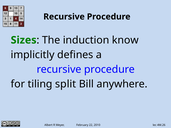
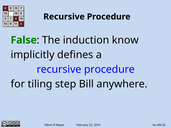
Sizes: Sizes -> False
split: split -> step
